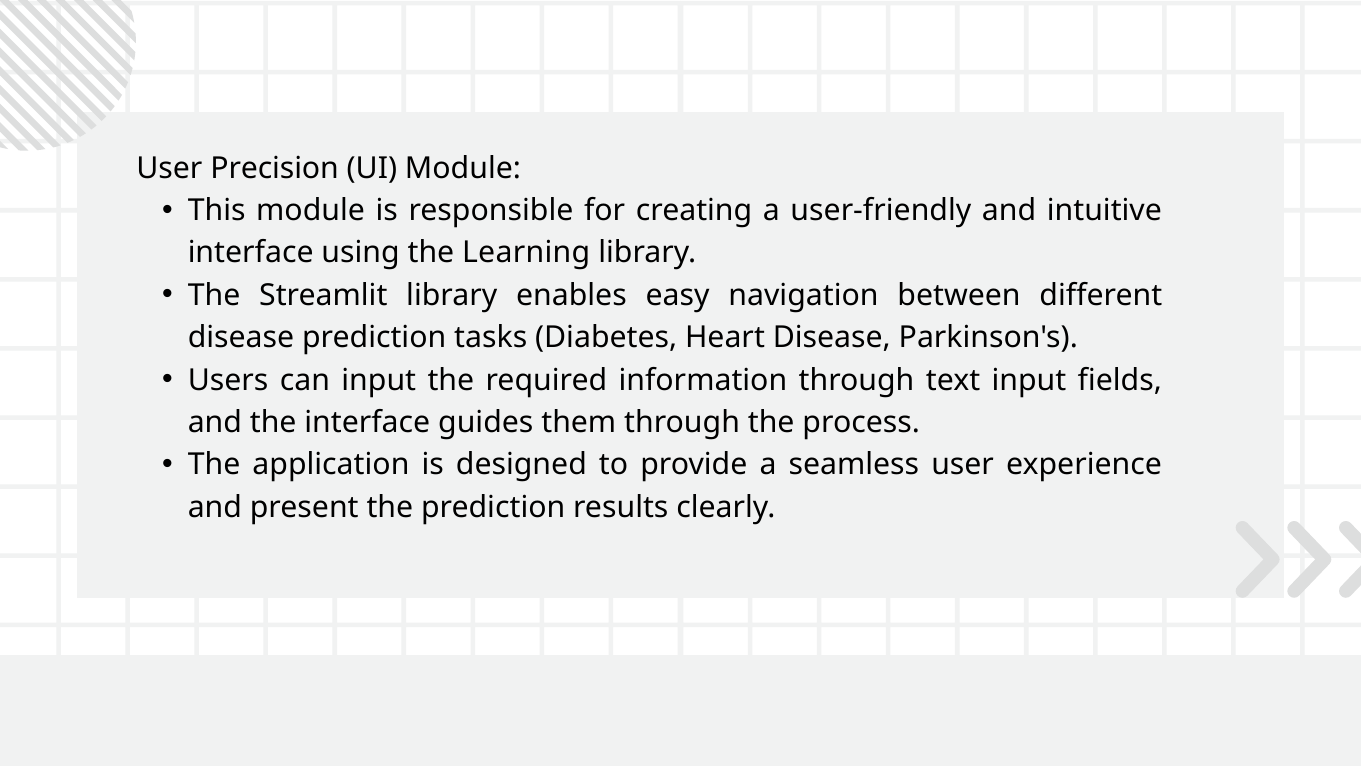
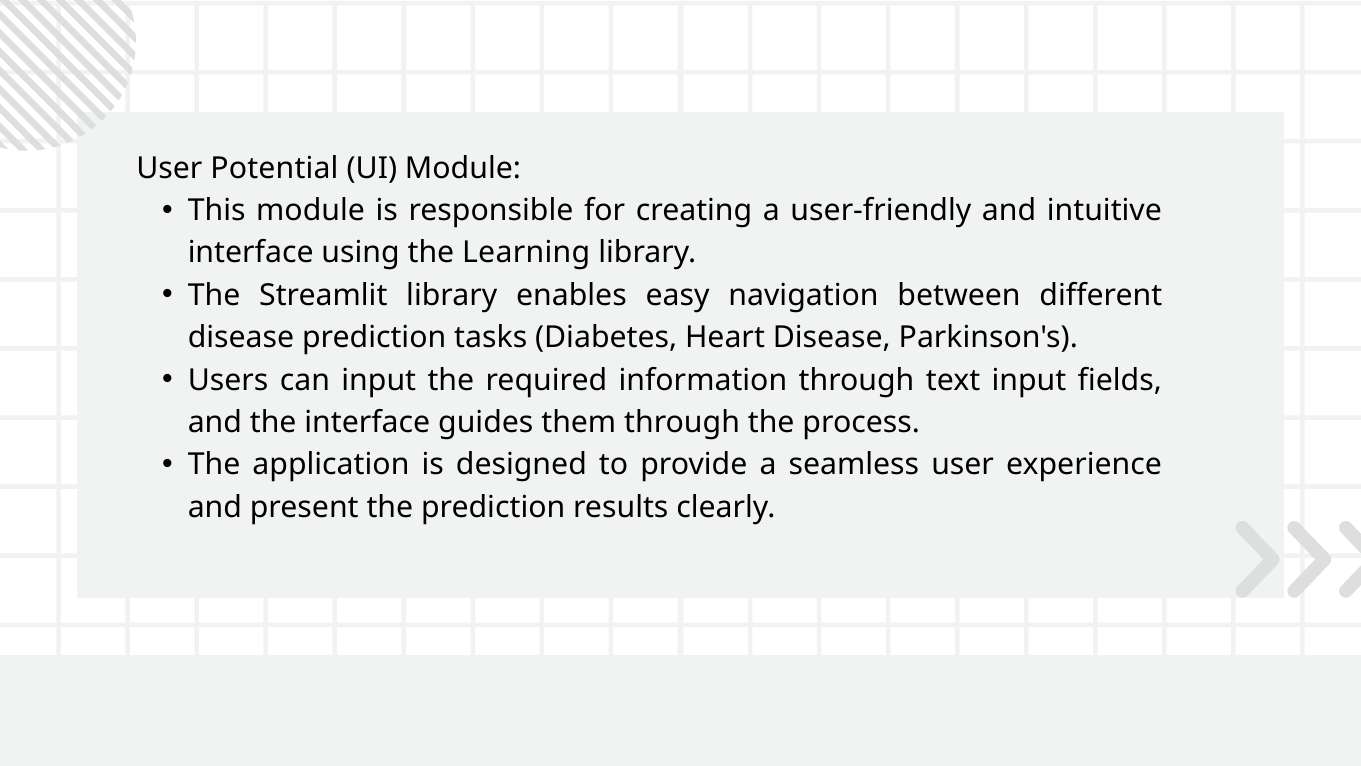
Precision: Precision -> Potential
